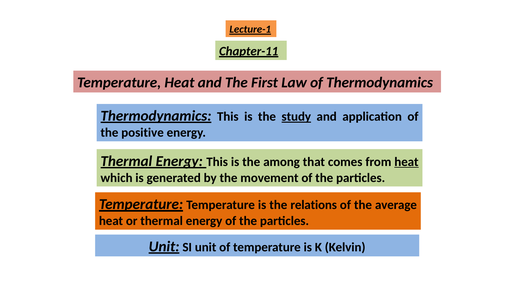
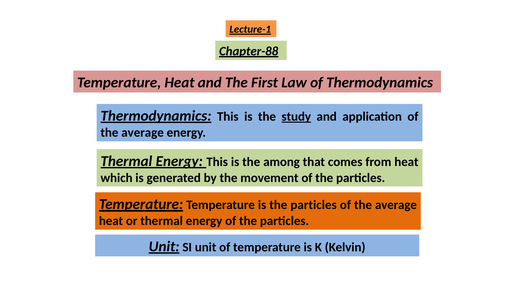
Chapter-11: Chapter-11 -> Chapter-88
positive at (143, 133): positive -> average
heat at (406, 162) underline: present -> none
is the relations: relations -> particles
